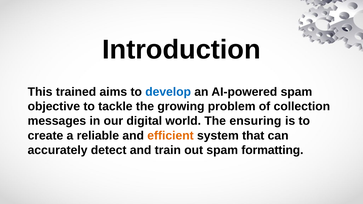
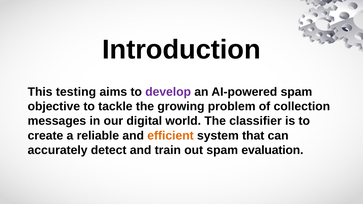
trained: trained -> testing
develop colour: blue -> purple
ensuring: ensuring -> classifier
formatting: formatting -> evaluation
